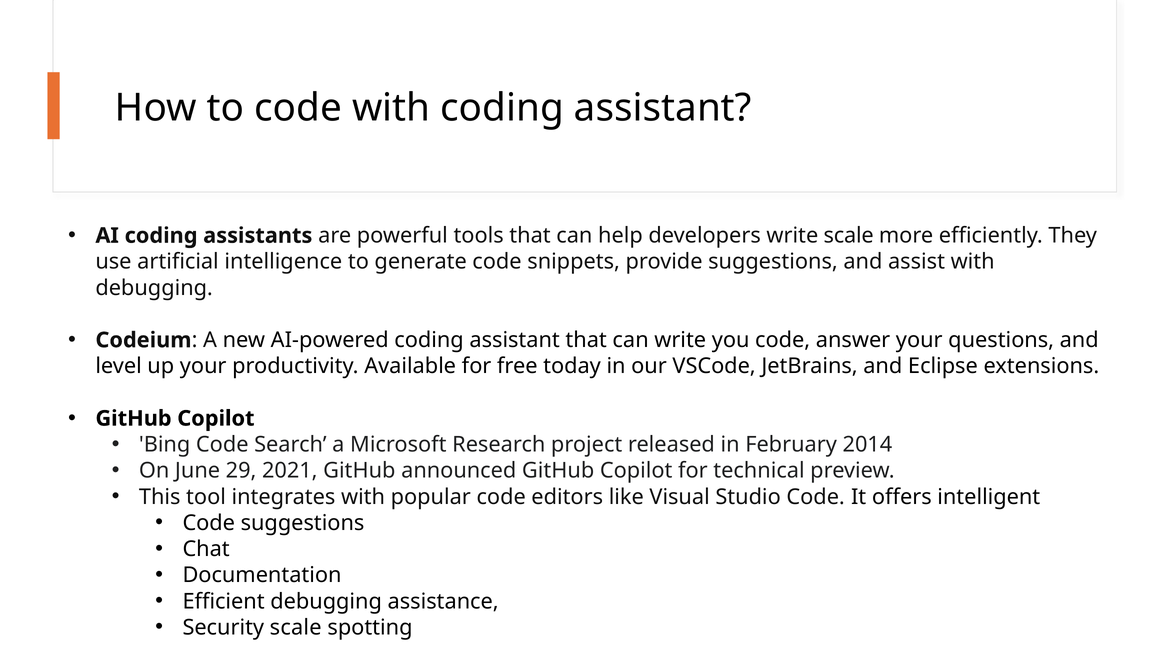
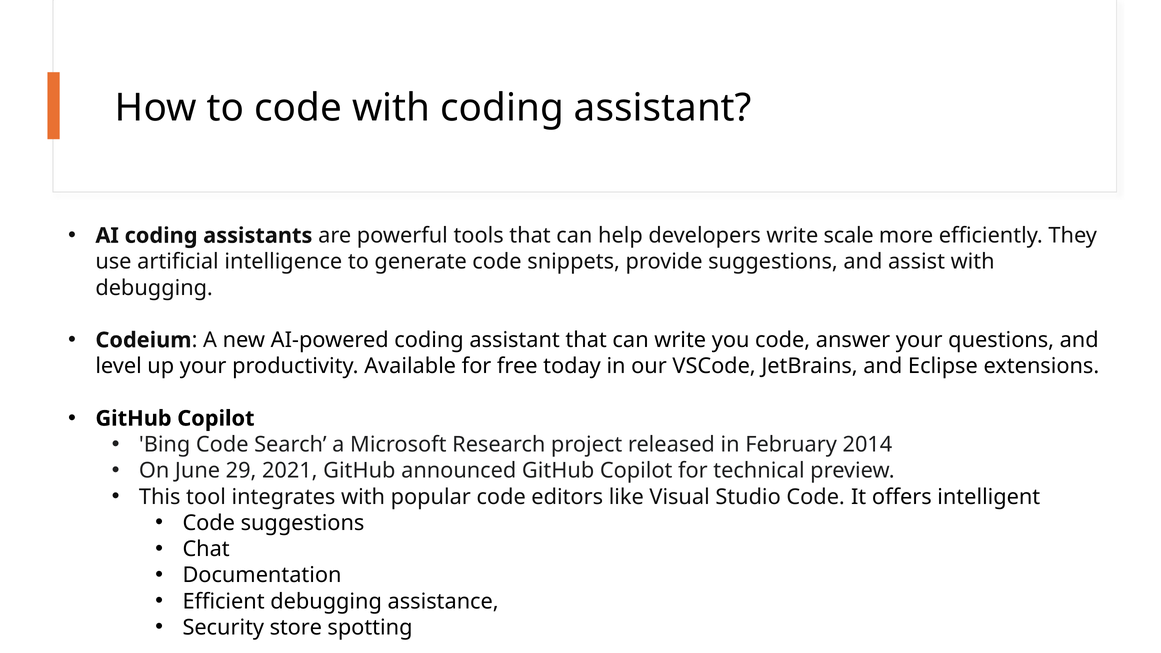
Security scale: scale -> store
